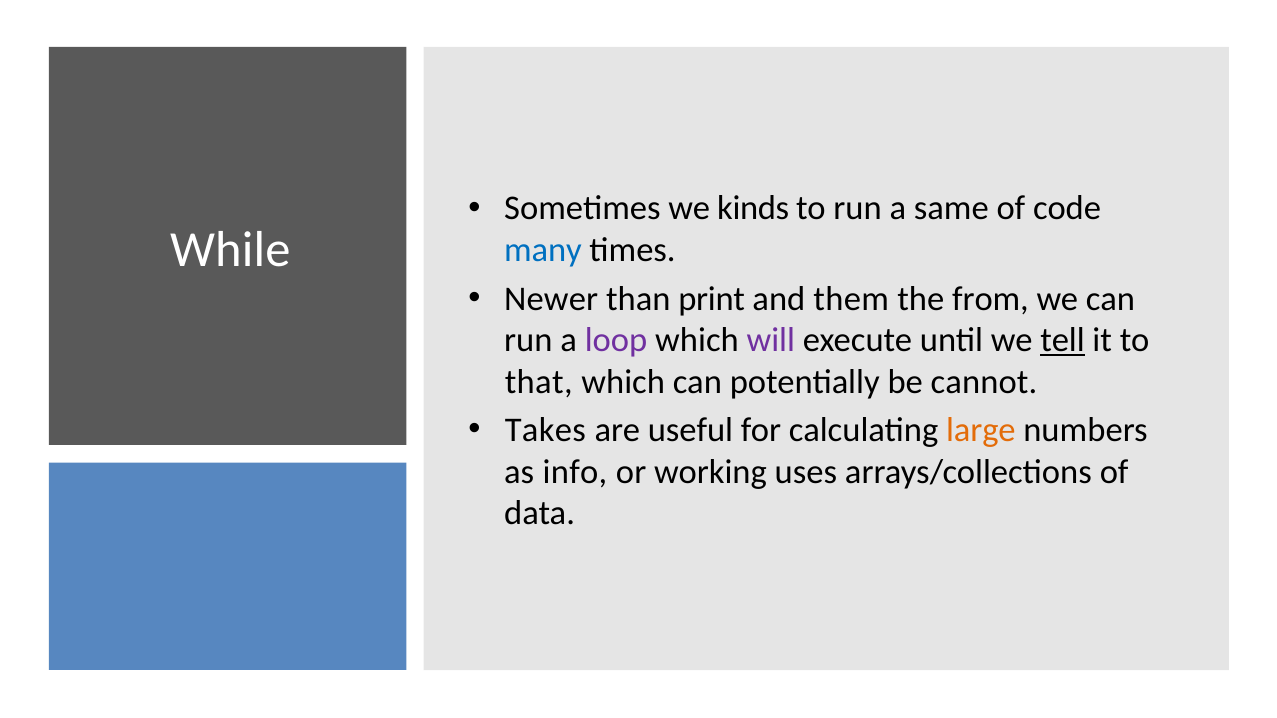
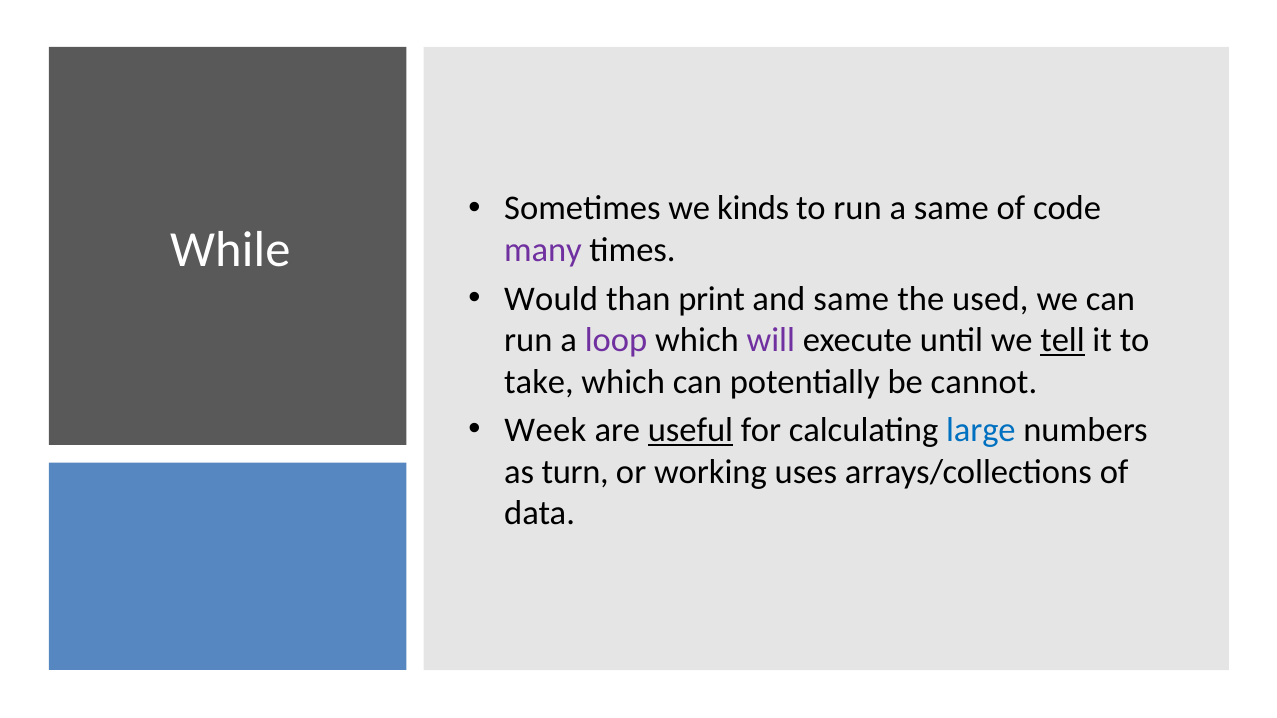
many colour: blue -> purple
Newer: Newer -> Would
and them: them -> same
from: from -> used
that: that -> take
Takes: Takes -> Week
useful underline: none -> present
large colour: orange -> blue
info: info -> turn
